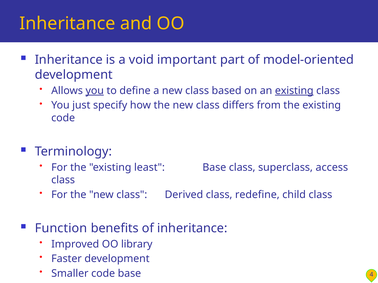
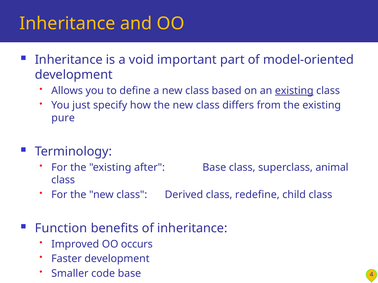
you at (95, 91) underline: present -> none
code at (63, 118): code -> pure
least: least -> after
access: access -> animal
library: library -> occurs
